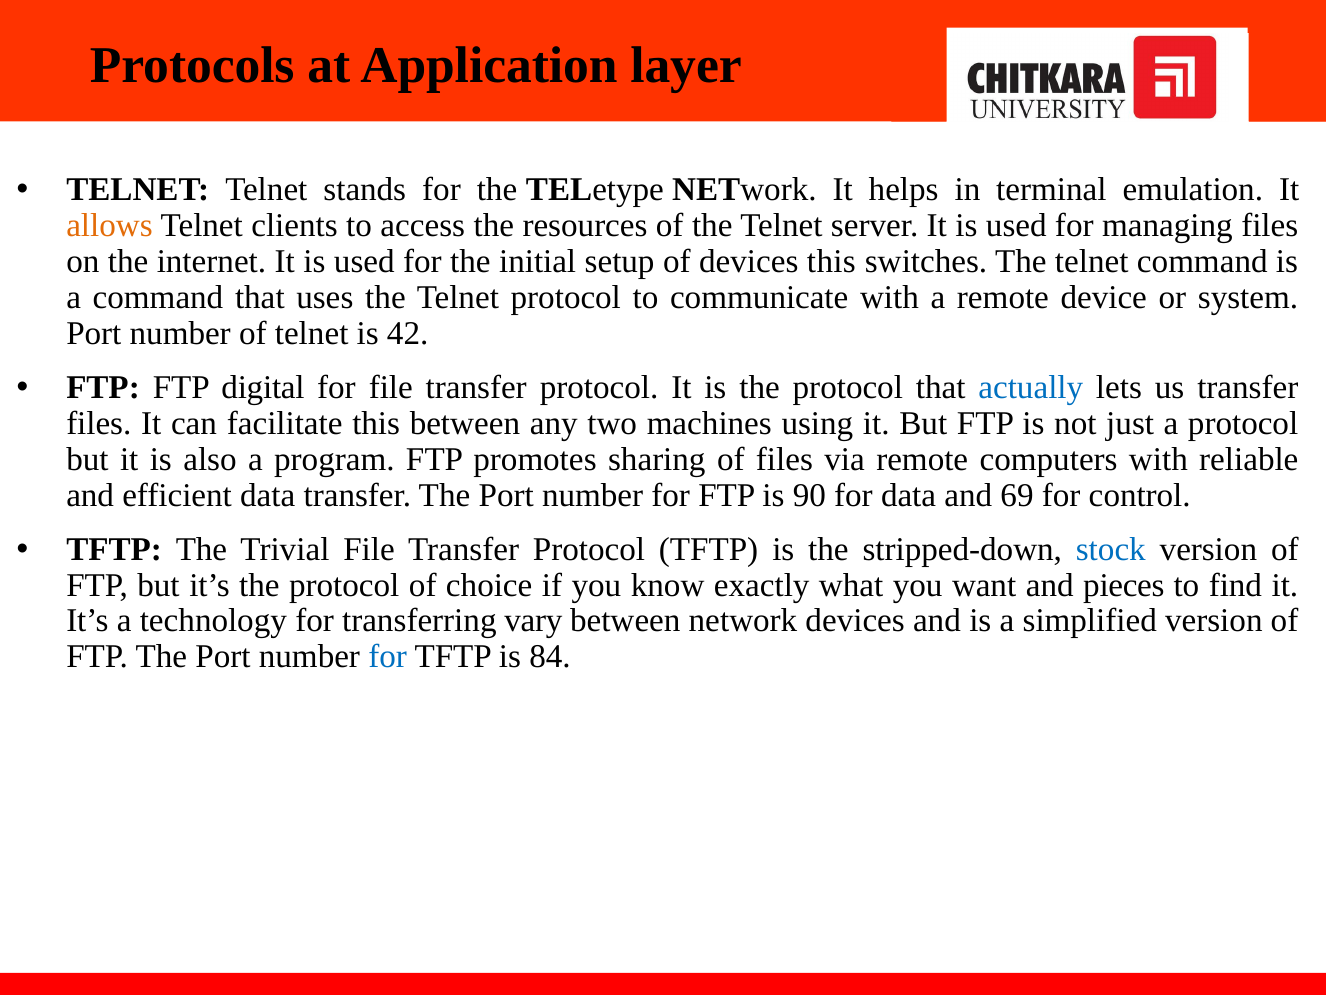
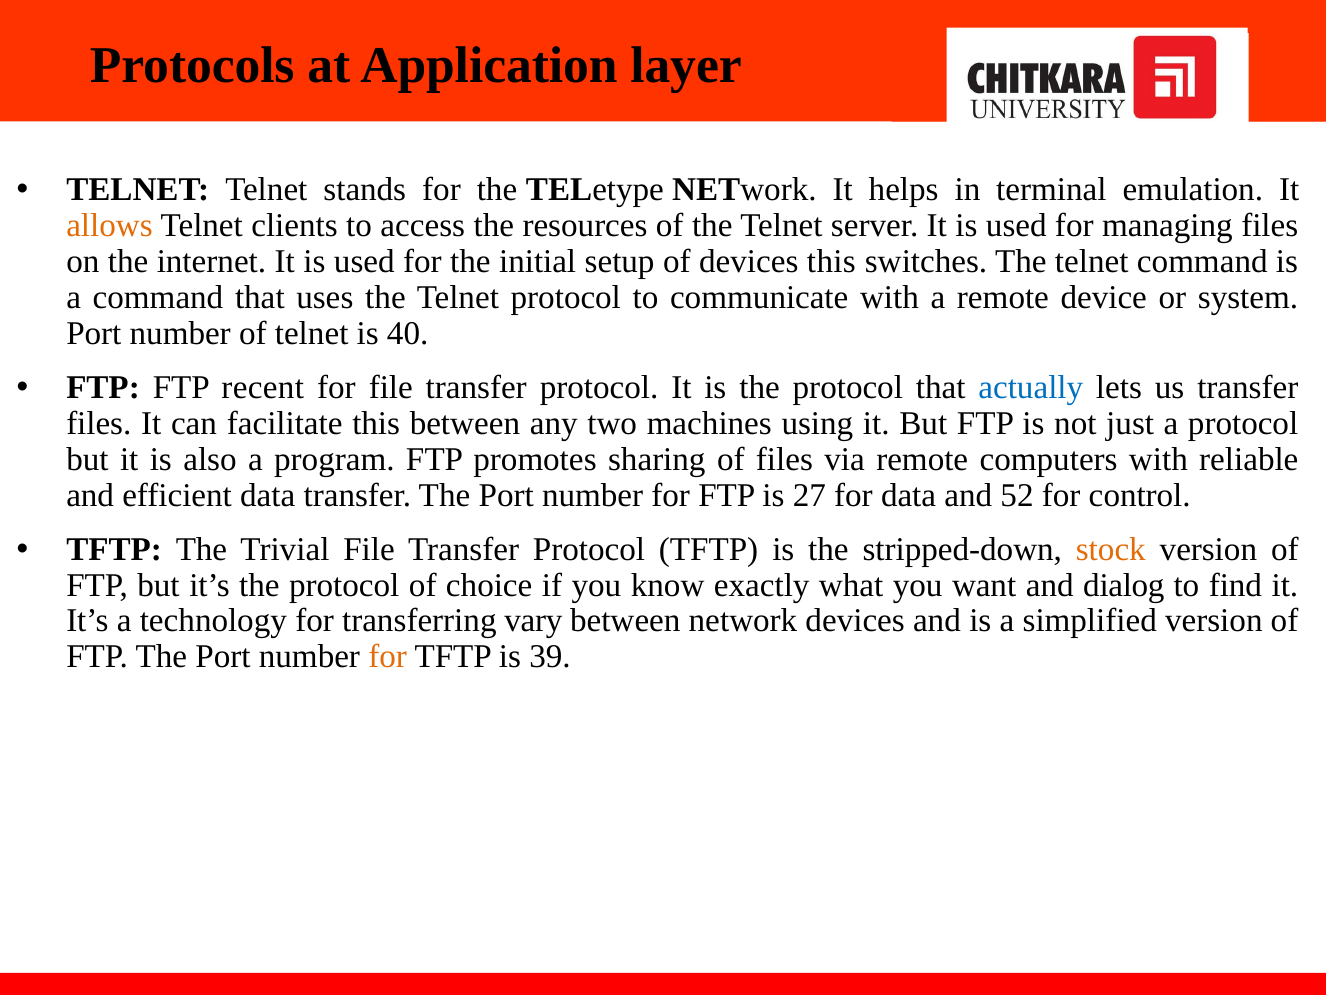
42: 42 -> 40
digital: digital -> recent
90: 90 -> 27
69: 69 -> 52
stock colour: blue -> orange
pieces: pieces -> dialog
for at (388, 656) colour: blue -> orange
84: 84 -> 39
